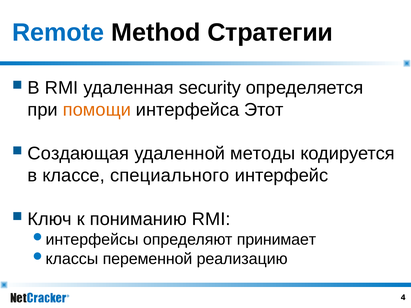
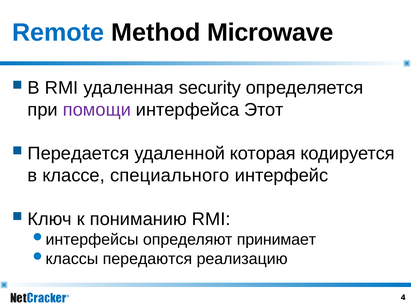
Стратегии: Стратегии -> Microwave
помощи colour: orange -> purple
Создающая: Создающая -> Передается
методы: методы -> которая
переменной: переменной -> передаются
